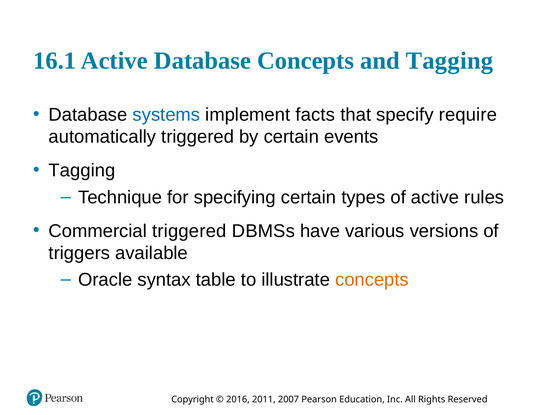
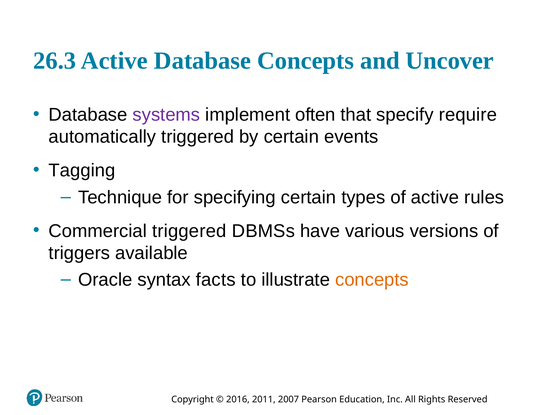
16.1: 16.1 -> 26.3
and Tagging: Tagging -> Uncover
systems colour: blue -> purple
facts: facts -> often
table: table -> facts
